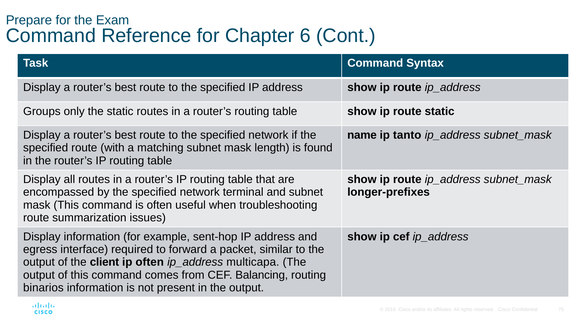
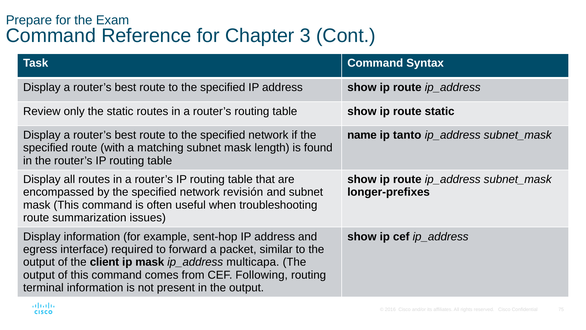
6: 6 -> 3
Groups: Groups -> Review
terminal: terminal -> revisión
ip often: often -> mask
Balancing: Balancing -> Following
binarios: binarios -> terminal
